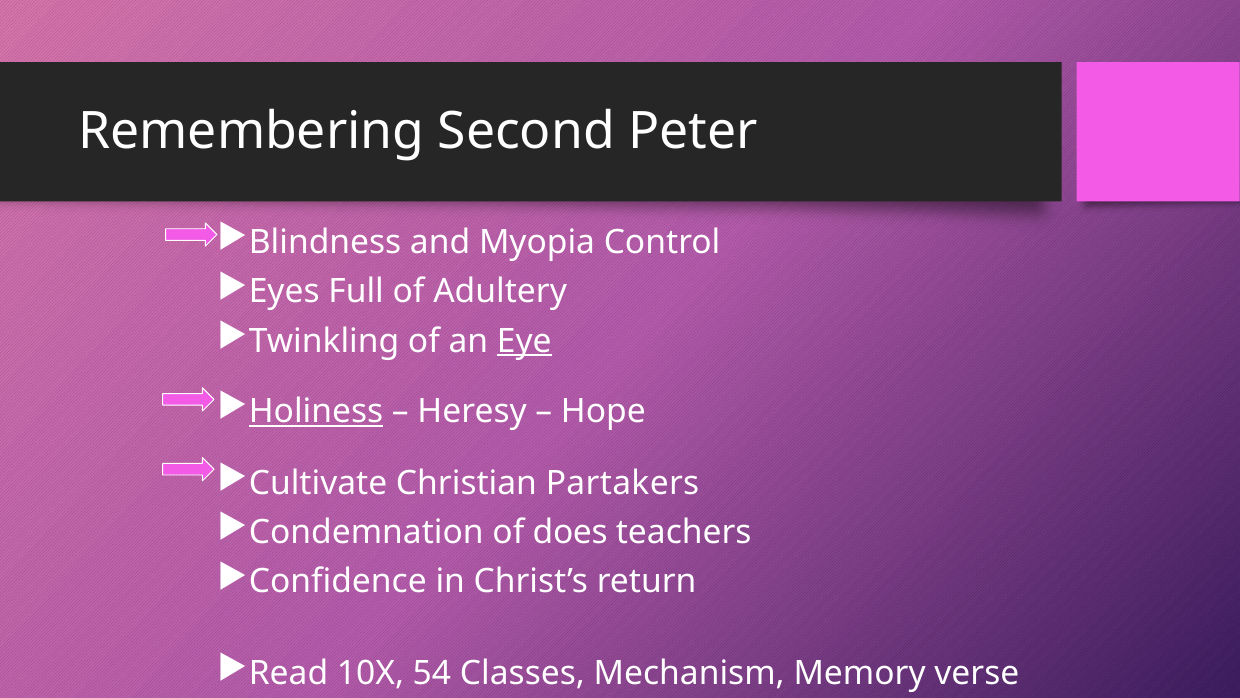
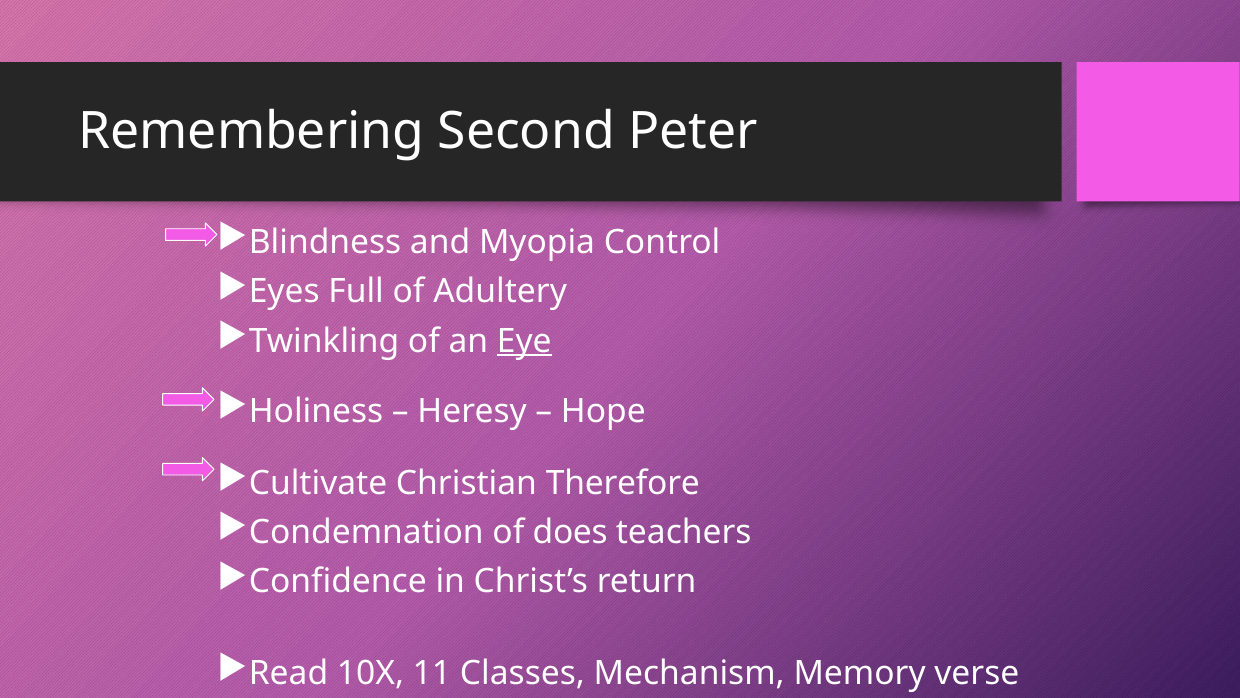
Holiness underline: present -> none
Partakers: Partakers -> Therefore
54: 54 -> 11
